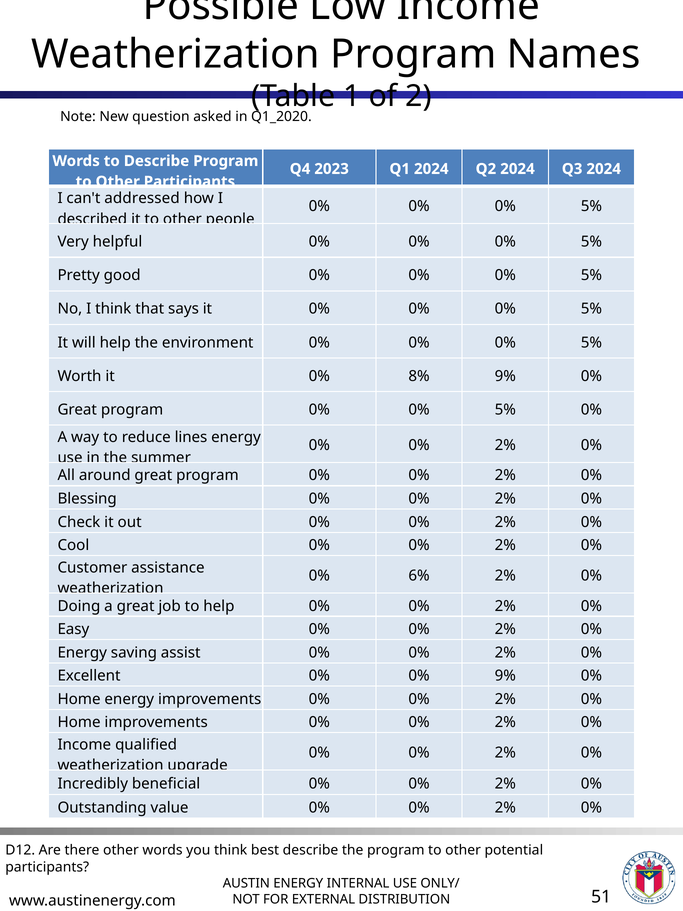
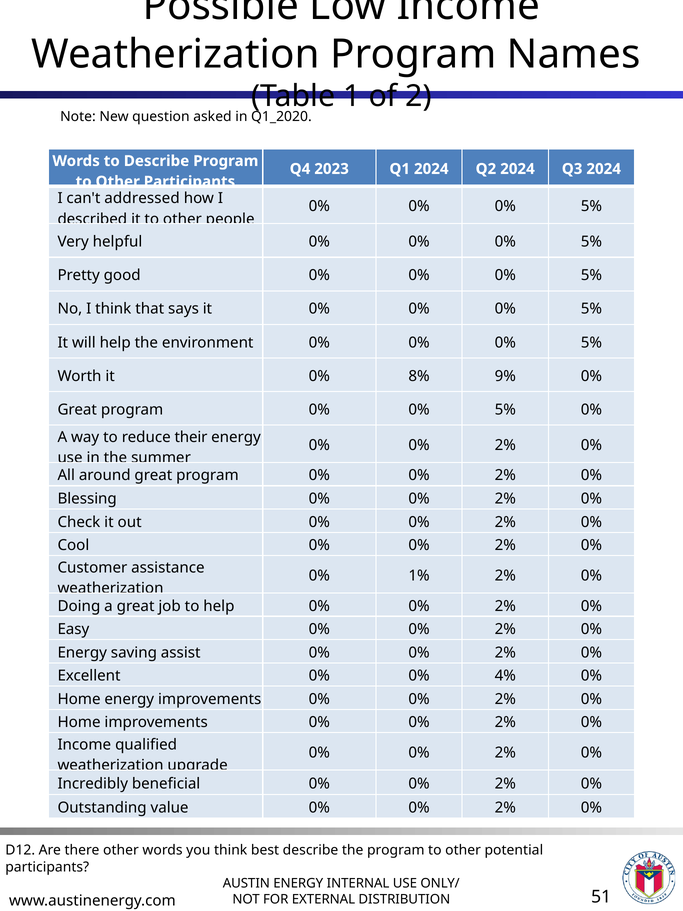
lines: lines -> their
6%: 6% -> 1%
0% 9%: 9% -> 4%
